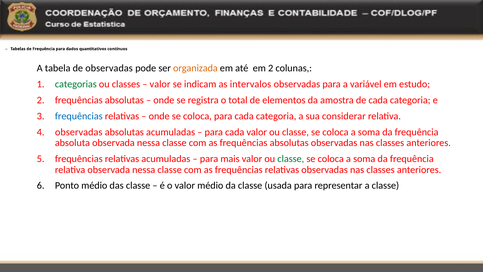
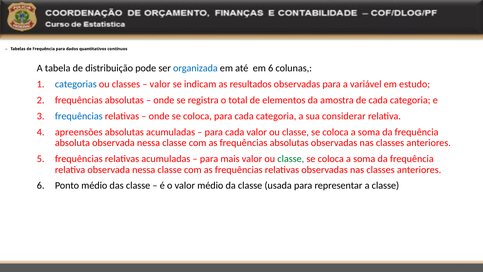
de observadas: observadas -> distribuição
organizada colour: orange -> blue
em 2: 2 -> 6
categorias colour: green -> blue
intervalos: intervalos -> resultados
observadas at (79, 132): observadas -> apreensões
